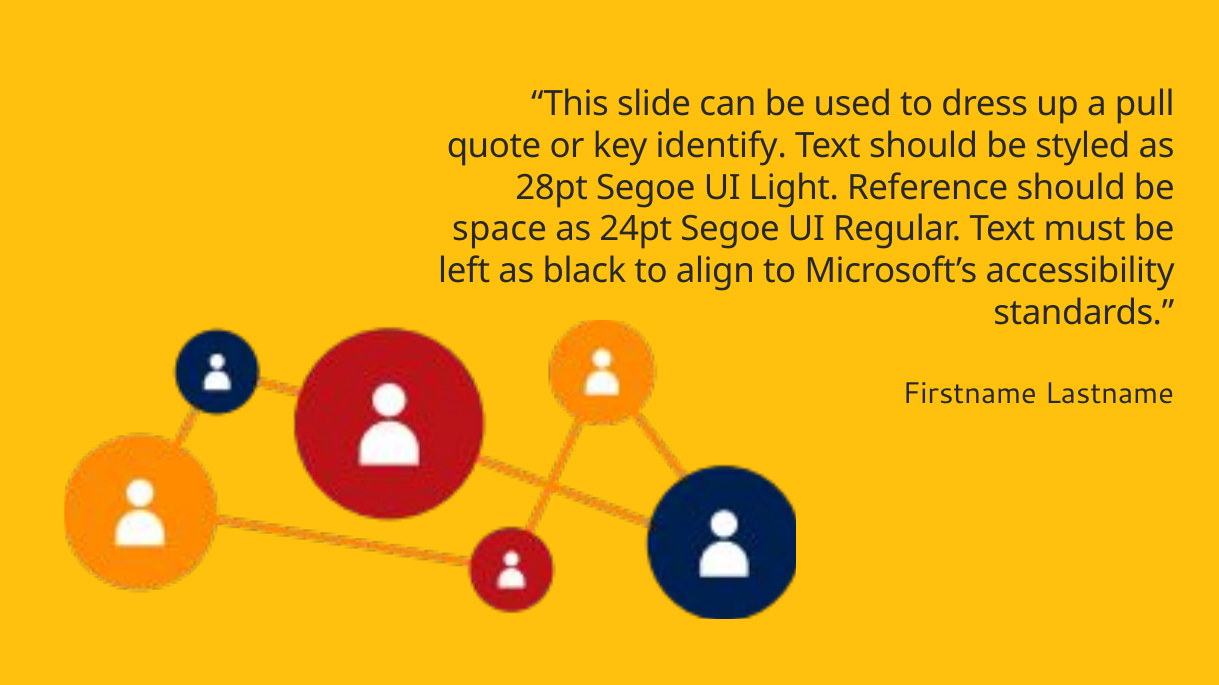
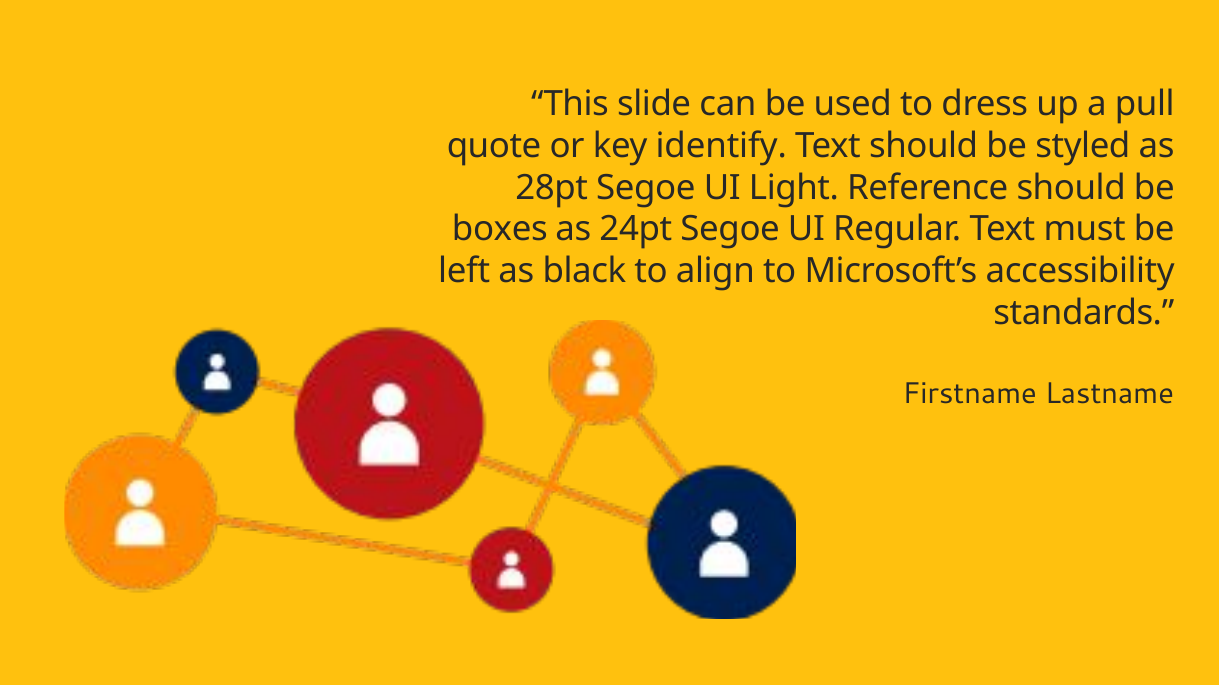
space: space -> boxes
